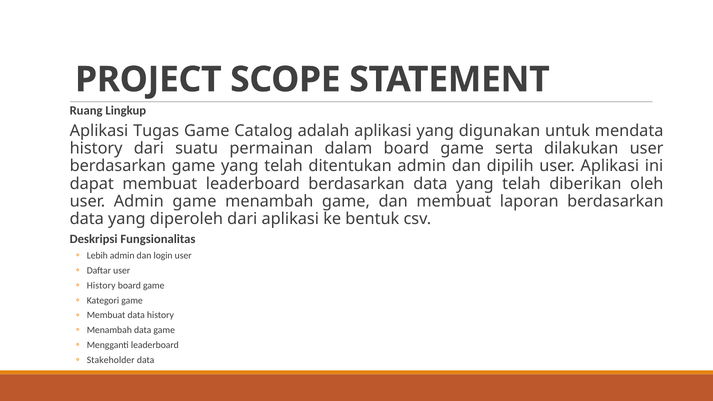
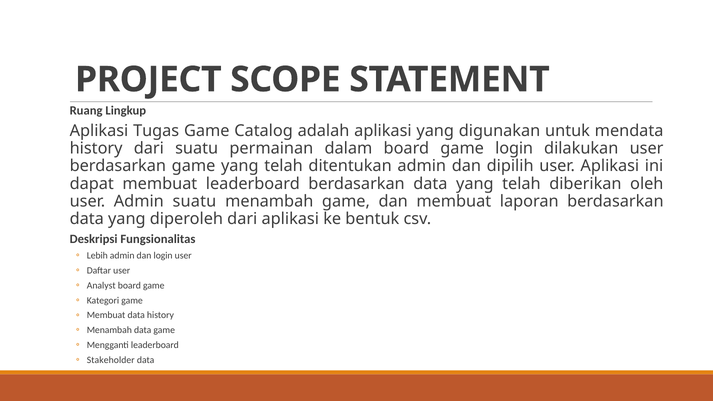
game serta: serta -> login
Admin game: game -> suatu
History at (101, 285): History -> Analyst
